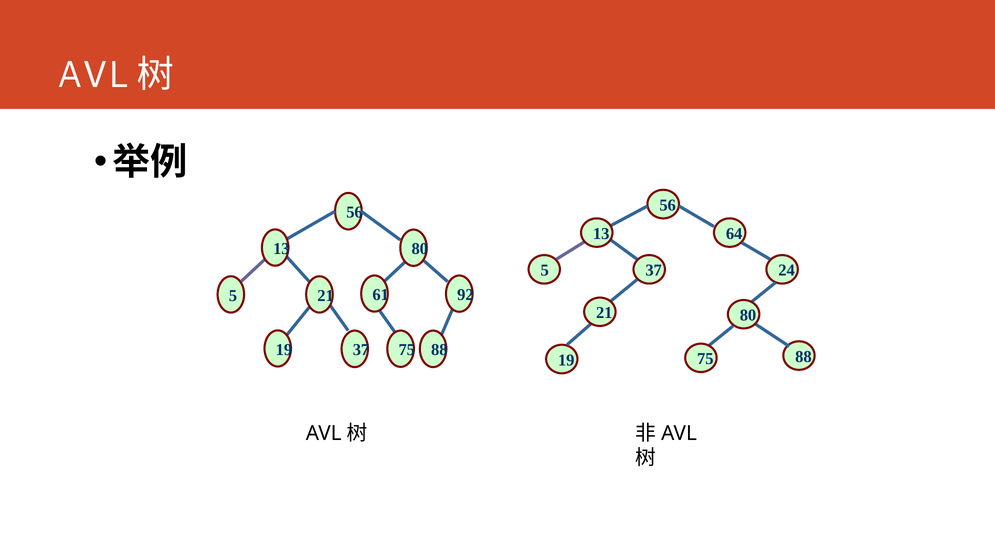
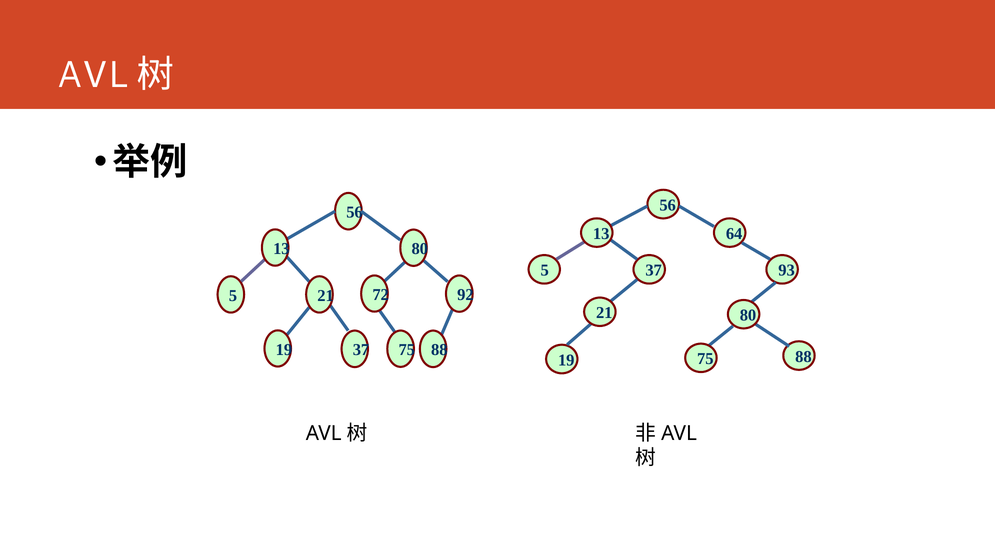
24: 24 -> 93
61: 61 -> 72
